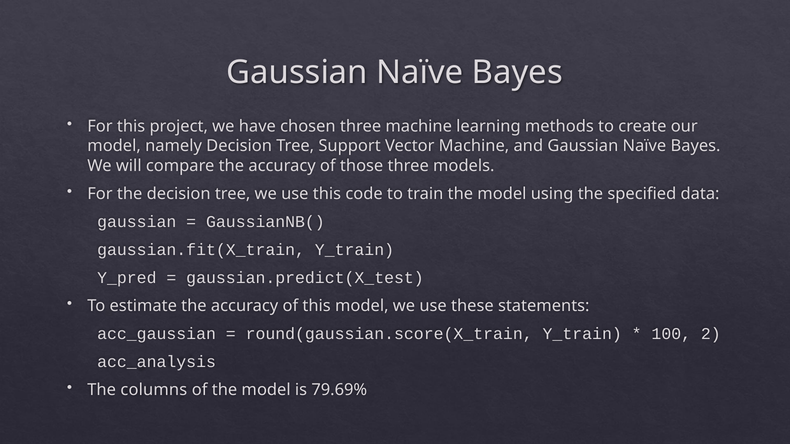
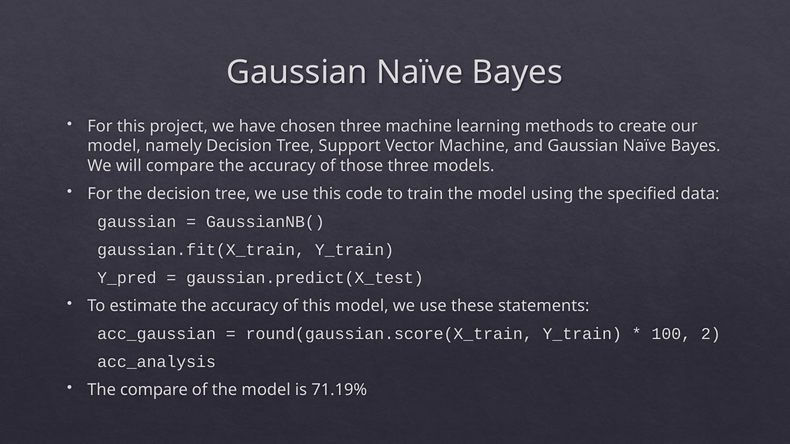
The columns: columns -> compare
79.69%: 79.69% -> 71.19%
